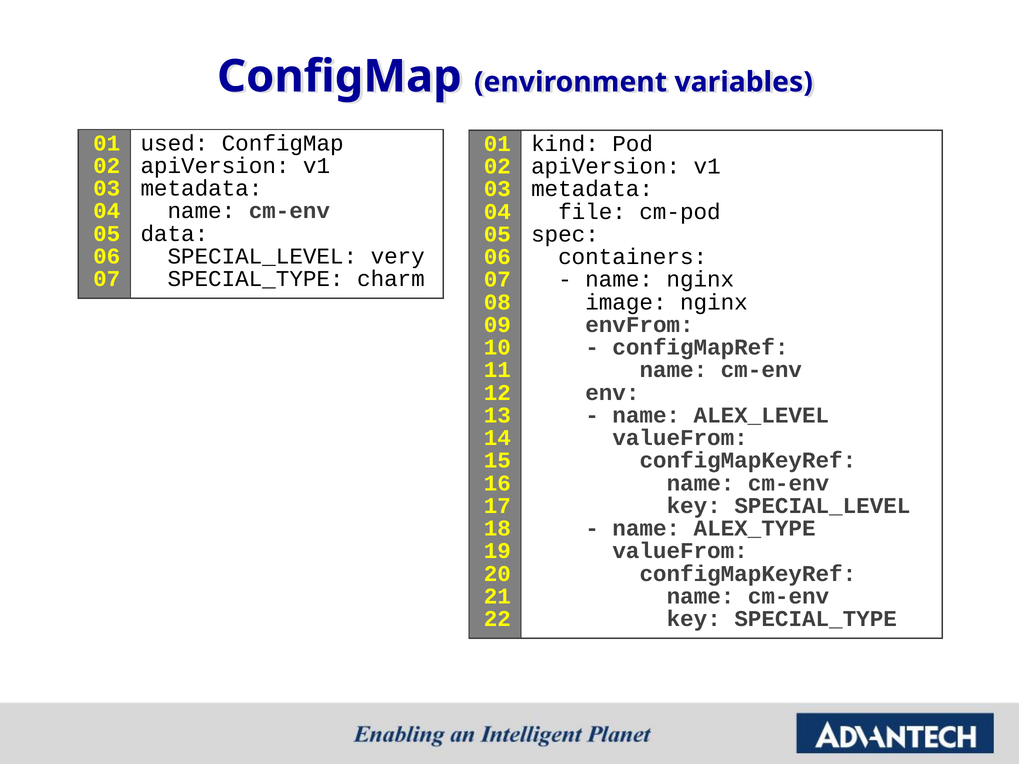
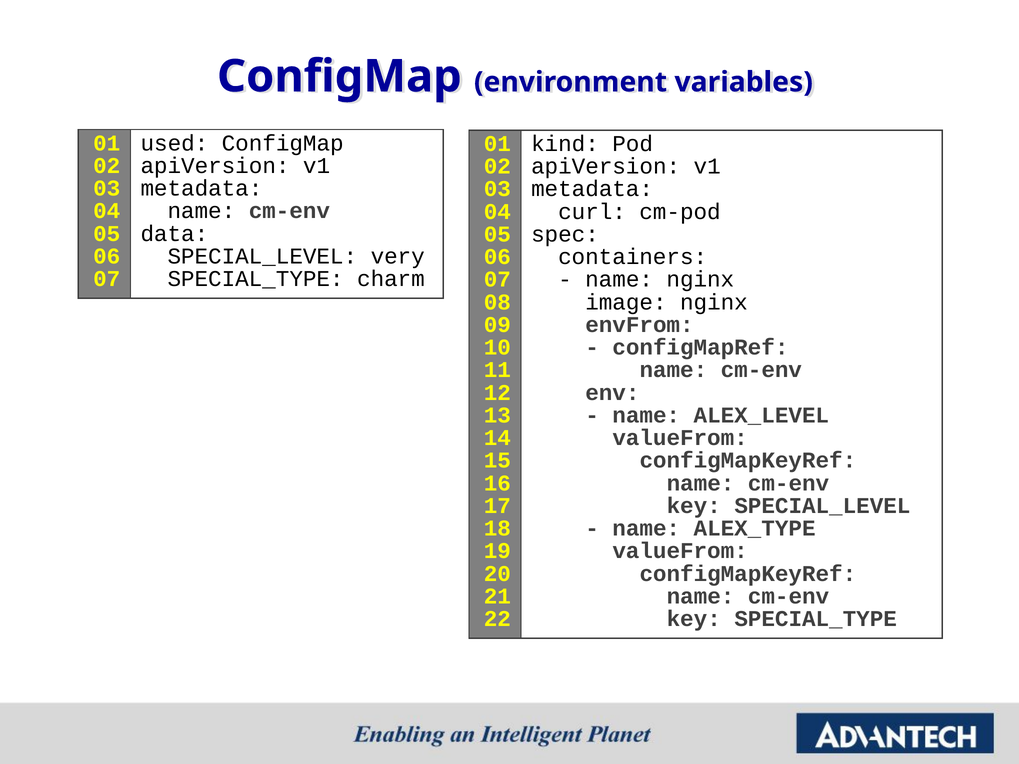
file: file -> curl
